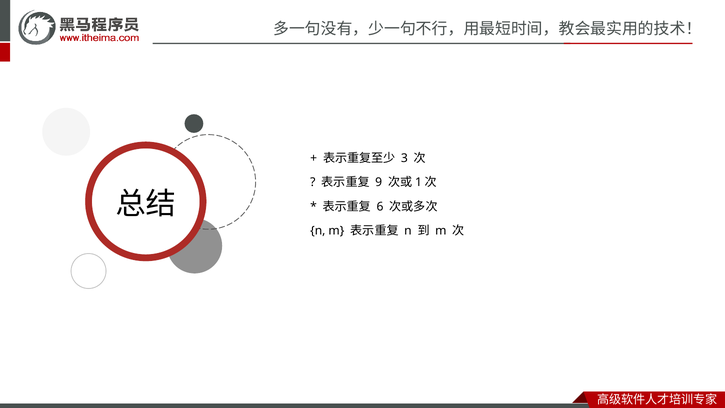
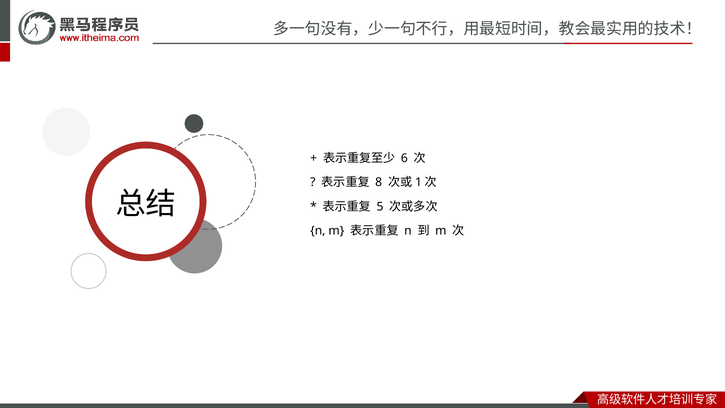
3: 3 -> 6
9: 9 -> 8
6: 6 -> 5
